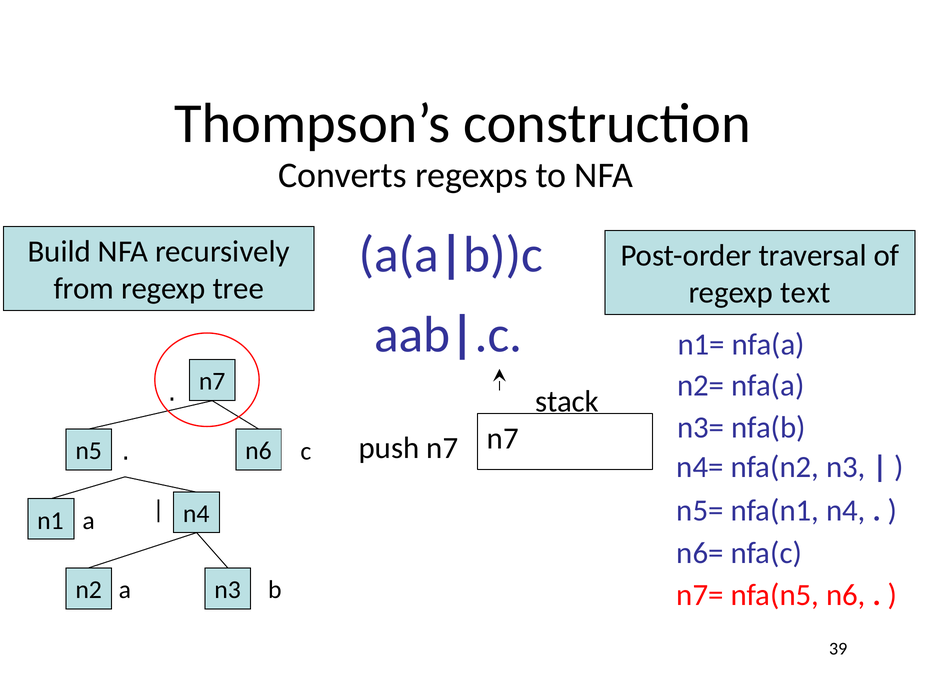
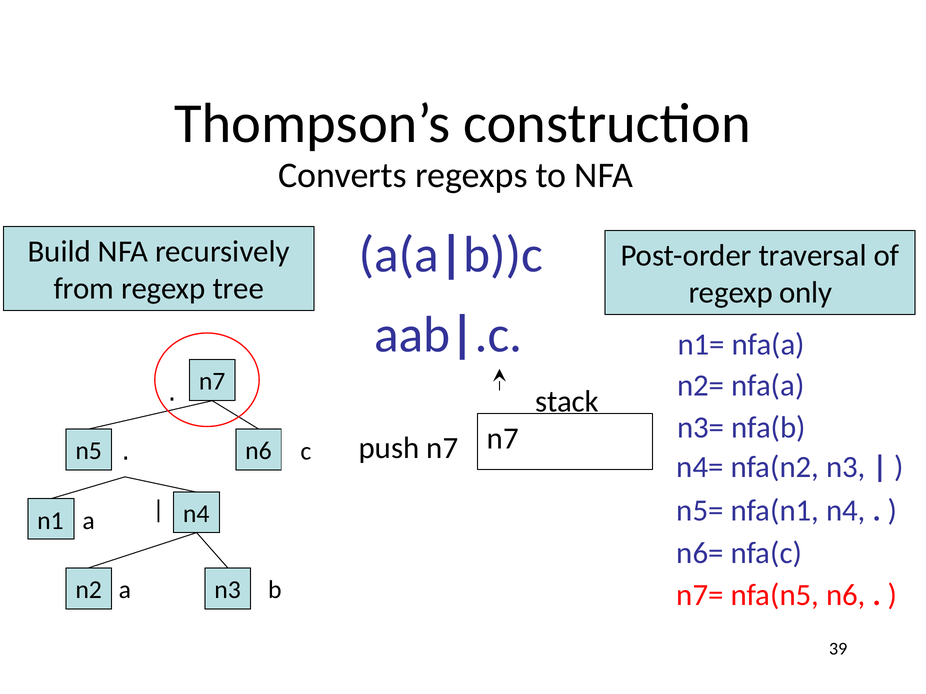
text: text -> only
